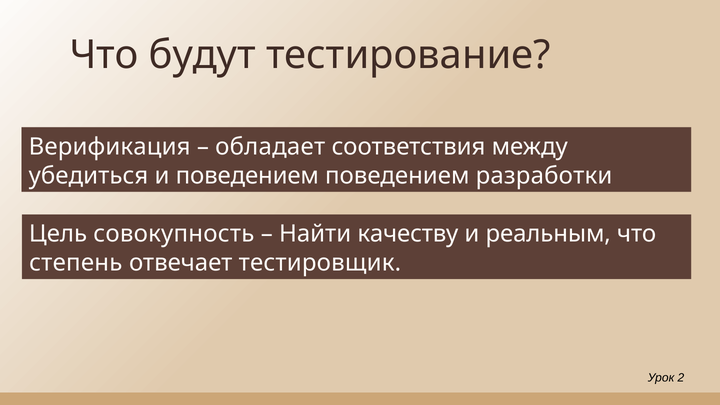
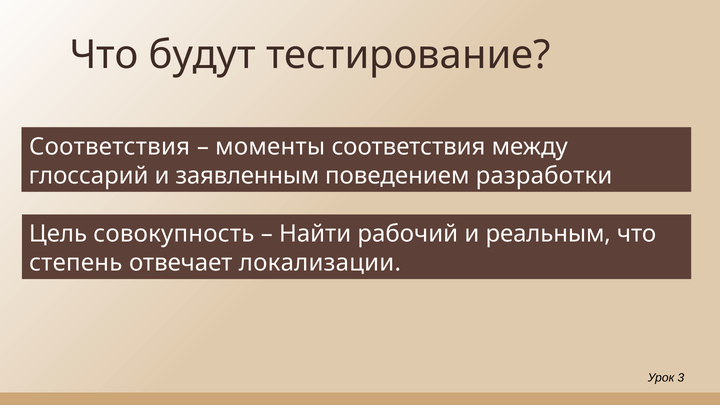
Верификация at (110, 147): Верификация -> Соответствия
обладает: обладает -> моменты
убедиться: убедиться -> глоссарий
и поведением: поведением -> заявленным
качеству: качеству -> рабочий
тестировщик: тестировщик -> локализации
2: 2 -> 3
